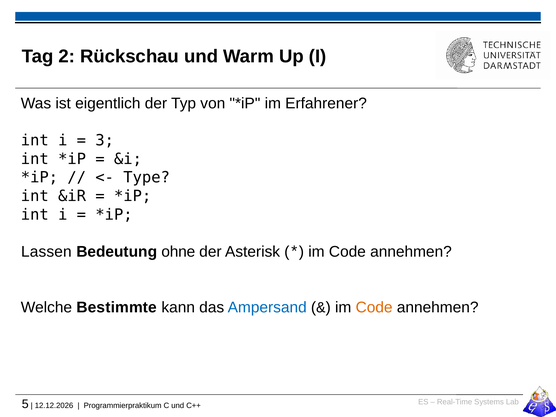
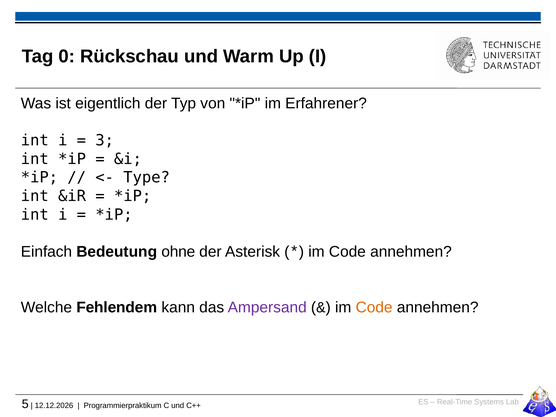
2: 2 -> 0
Lassen: Lassen -> Einfach
Bestimmte: Bestimmte -> Fehlendem
Ampersand colour: blue -> purple
